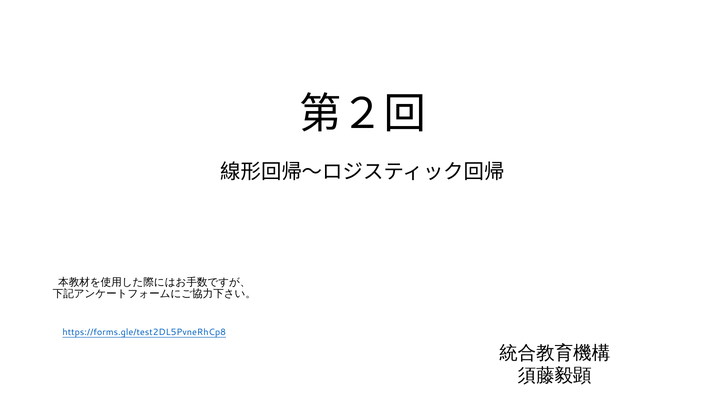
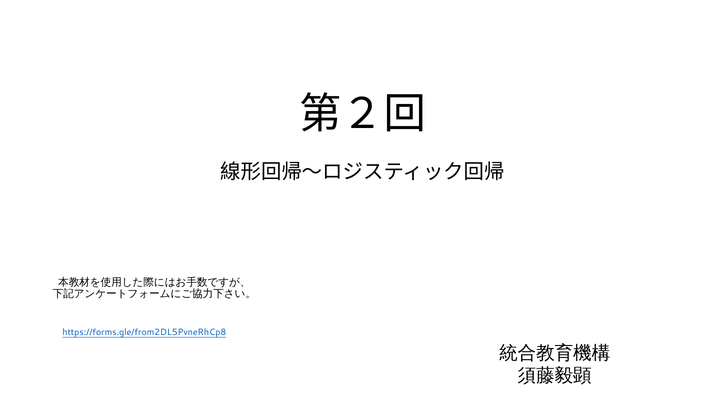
https://forms.gle/test2DL5PvneRhCp8: https://forms.gle/test2DL5PvneRhCp8 -> https://forms.gle/from2DL5PvneRhCp8
